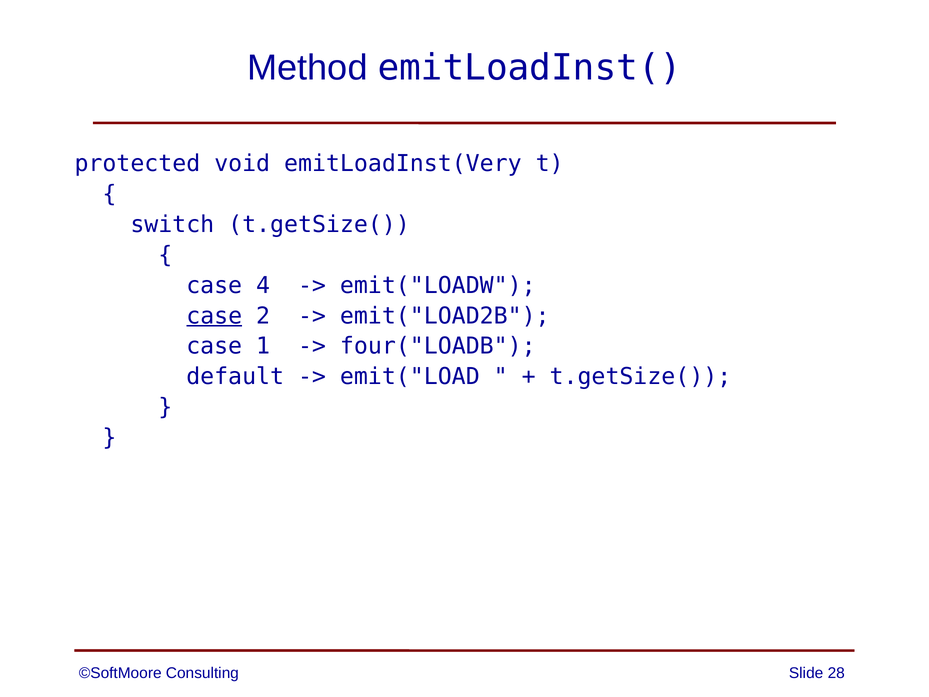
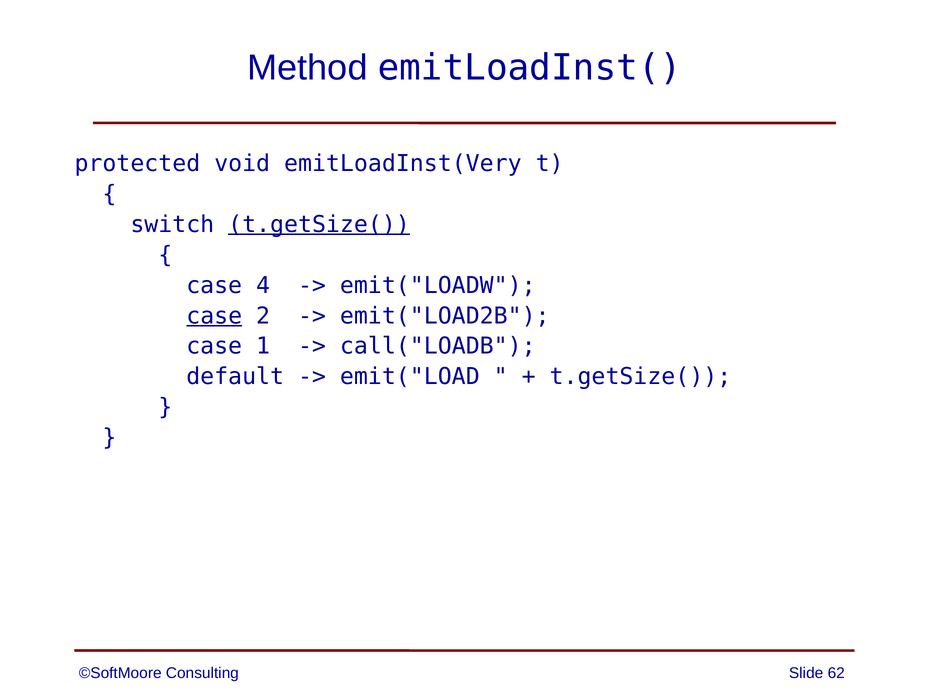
t.getSize( at (319, 224) underline: none -> present
four("LOADB: four("LOADB -> call("LOADB
28: 28 -> 62
